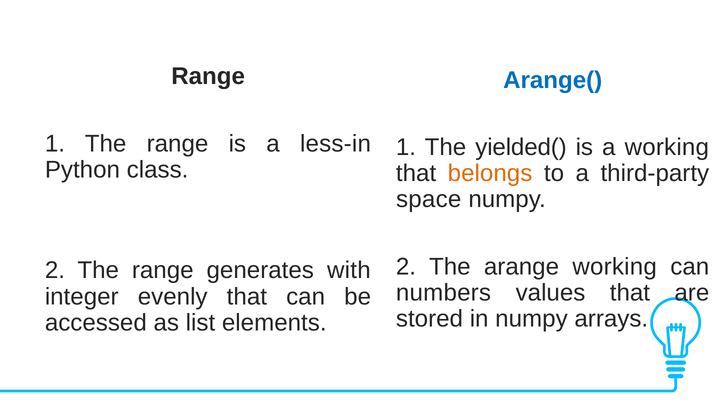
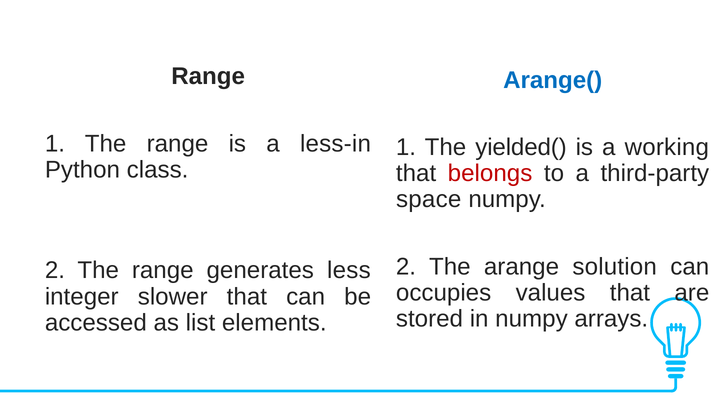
belongs colour: orange -> red
arange working: working -> solution
with: with -> less
numbers: numbers -> occupies
evenly: evenly -> slower
